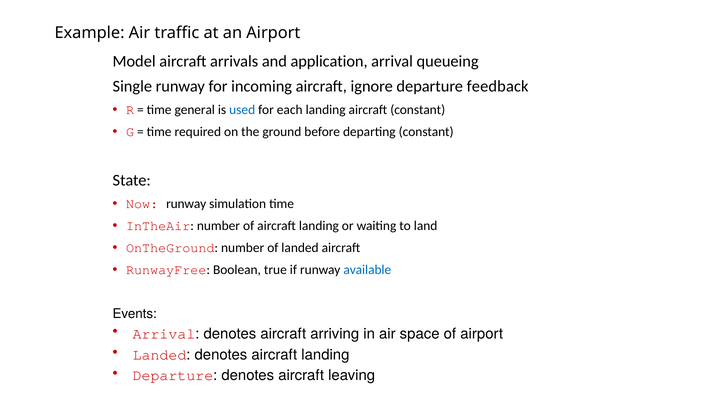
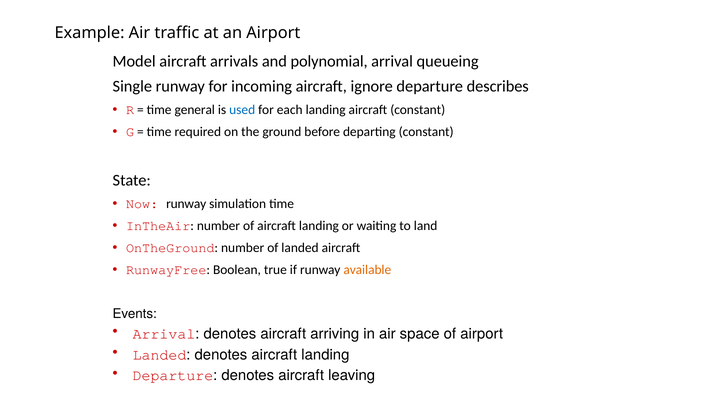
application: application -> polynomial
feedback: feedback -> describes
available colour: blue -> orange
